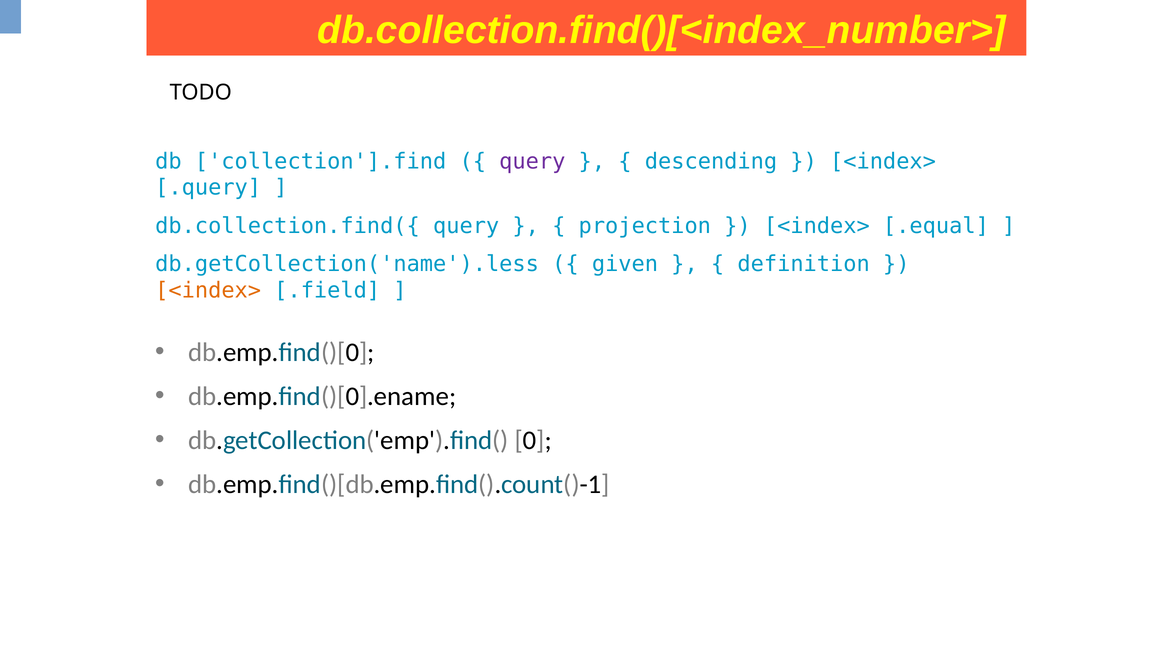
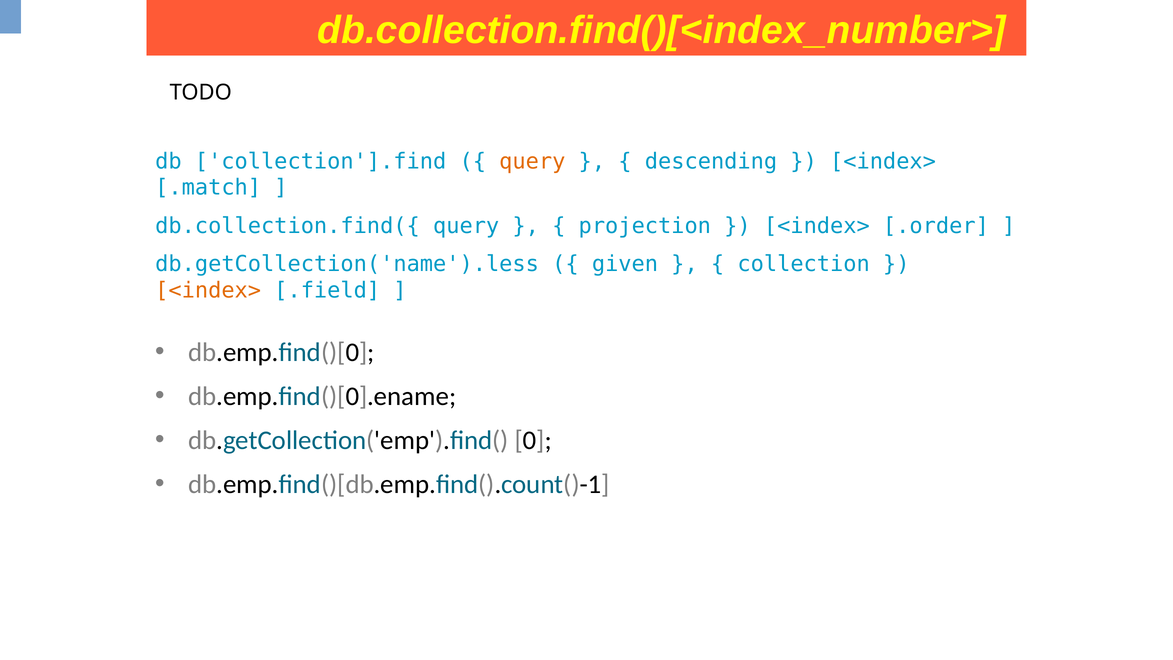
query at (532, 161) colour: purple -> orange
.query: .query -> .match
.equal: .equal -> .order
definition: definition -> collection
